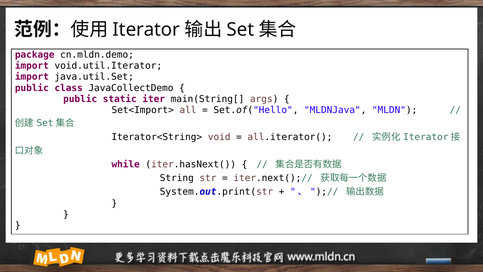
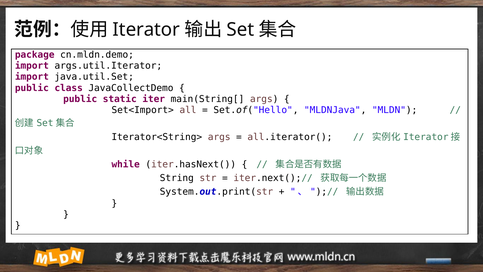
void.util.Iterator: void.util.Iterator -> args.util.Iterator
Iterator<String> void: void -> args
